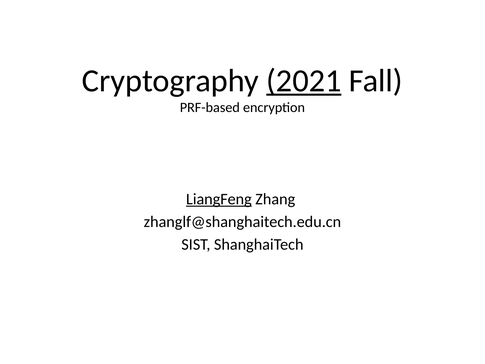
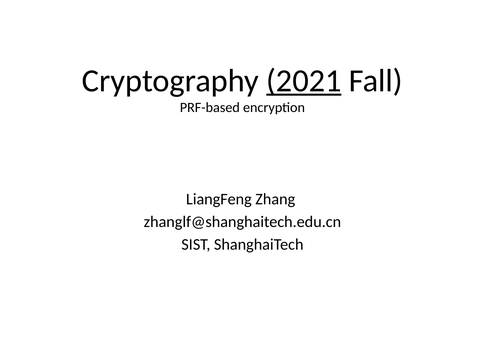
LiangFeng underline: present -> none
